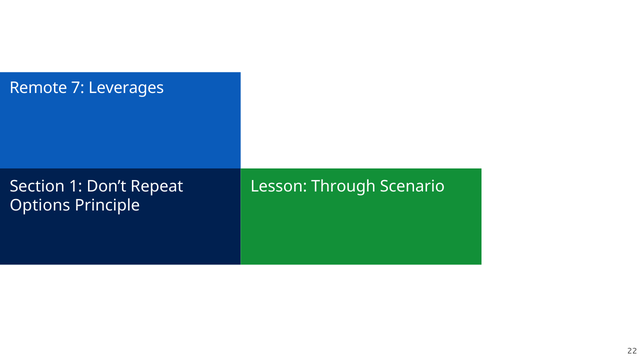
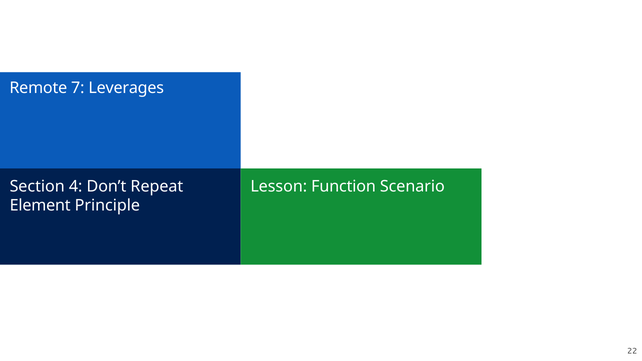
1: 1 -> 4
Through: Through -> Function
Options: Options -> Element
